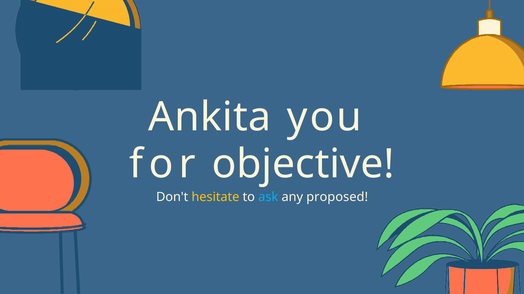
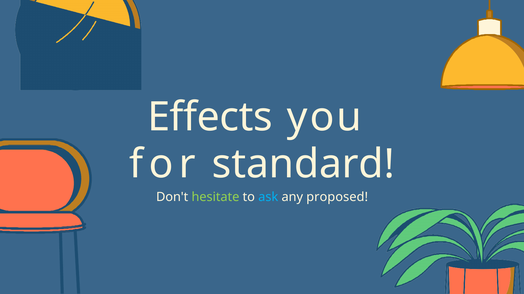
Ankita: Ankita -> Effects
objective: objective -> standard
hesitate colour: yellow -> light green
